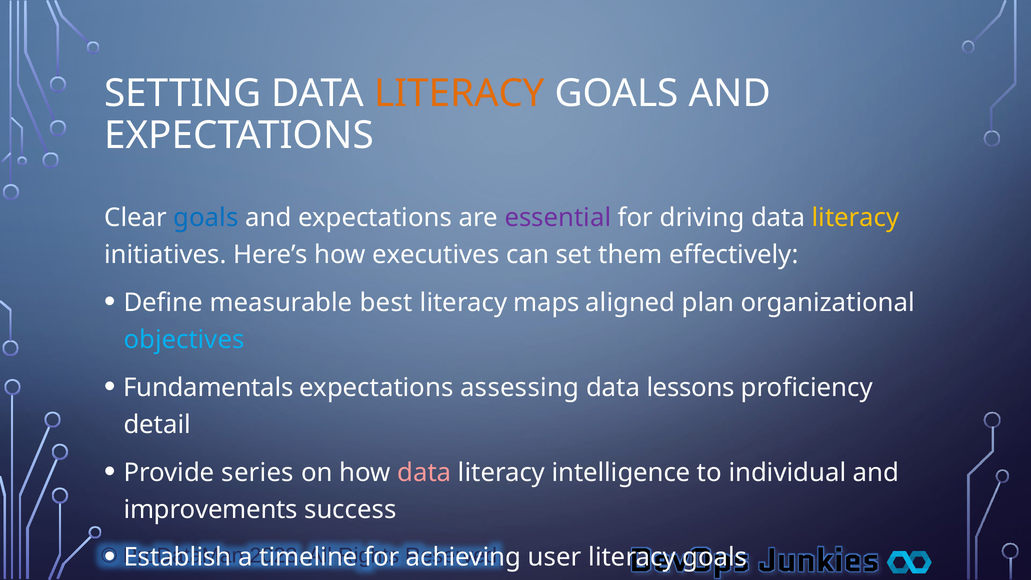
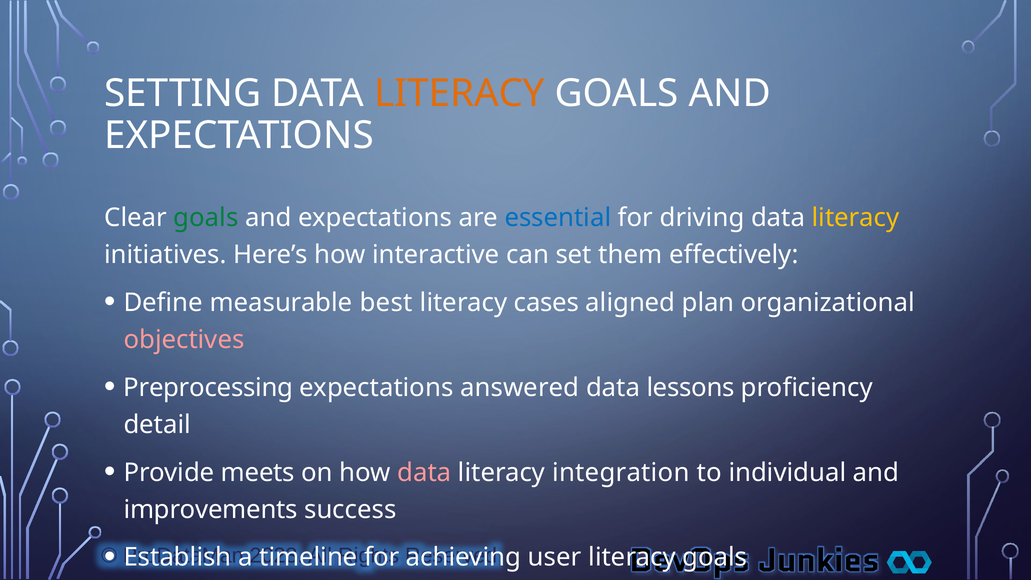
goals at (206, 218) colour: blue -> green
essential colour: purple -> blue
executives: executives -> interactive
maps: maps -> cases
objectives colour: light blue -> pink
Fundamentals: Fundamentals -> Preprocessing
assessing: assessing -> answered
series: series -> meets
intelligence: intelligence -> integration
